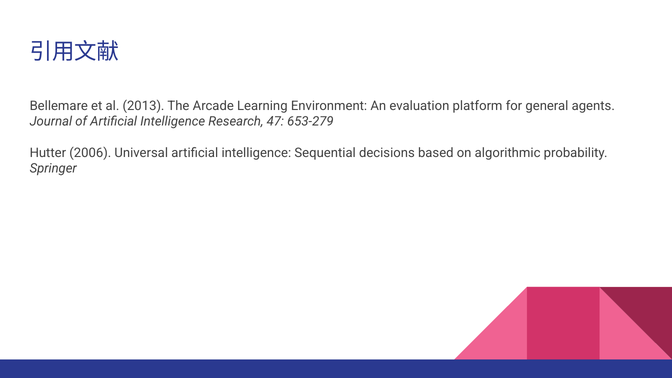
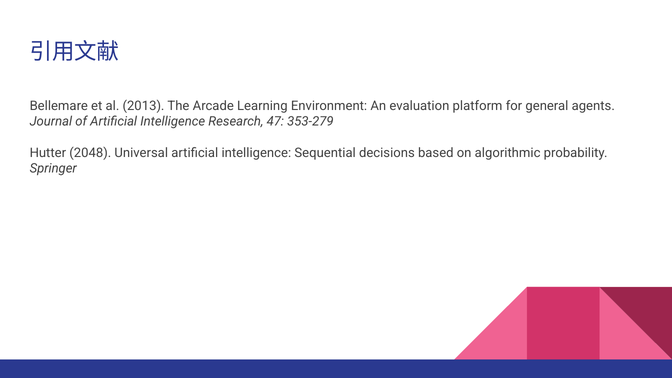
653-279: 653-279 -> 353-279
2006: 2006 -> 2048
